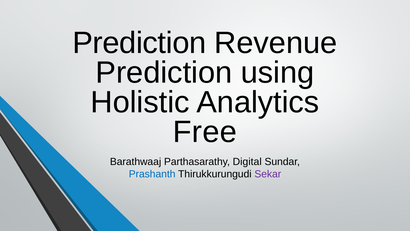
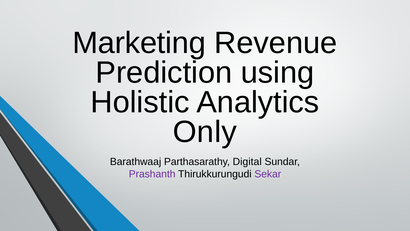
Prediction at (139, 43): Prediction -> Marketing
Free: Free -> Only
Prashanth colour: blue -> purple
